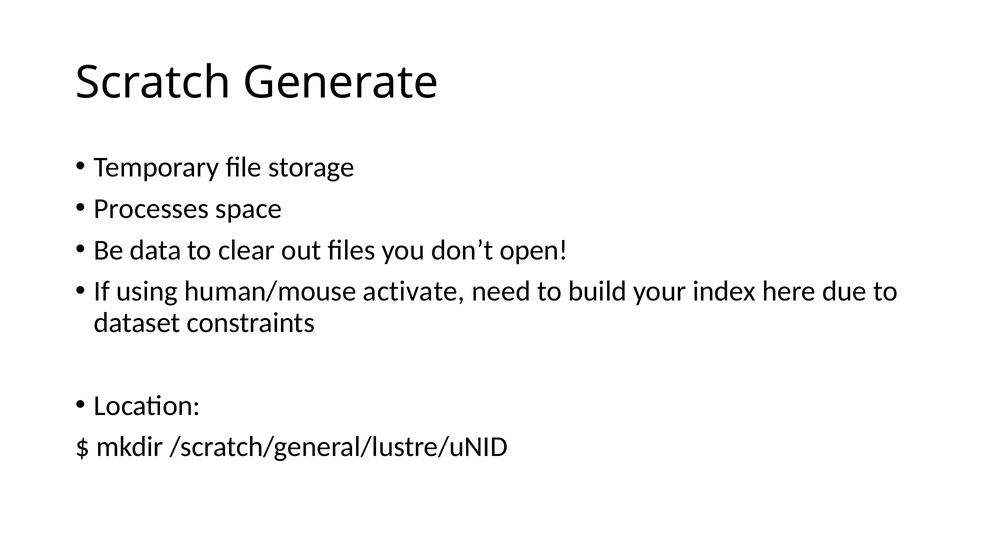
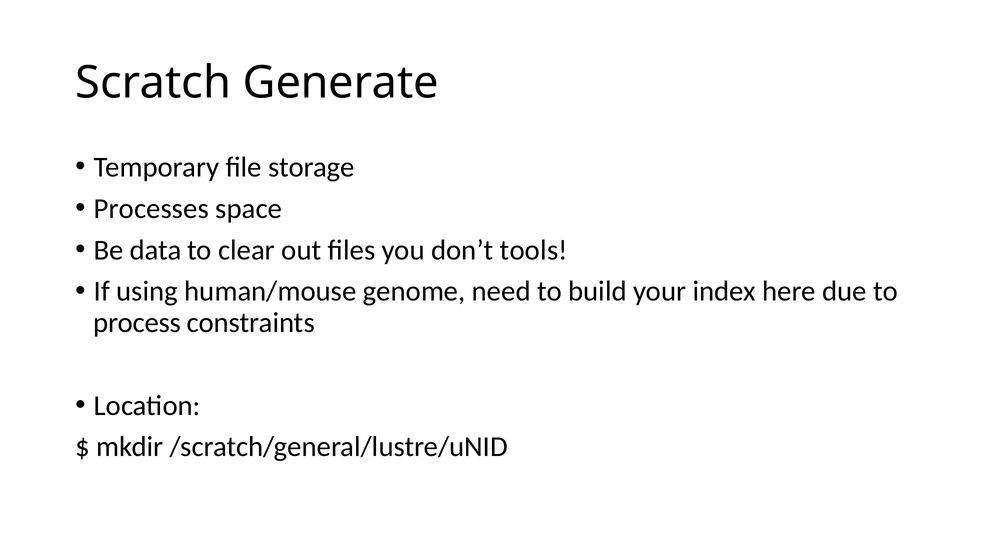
open: open -> tools
activate: activate -> genome
dataset: dataset -> process
